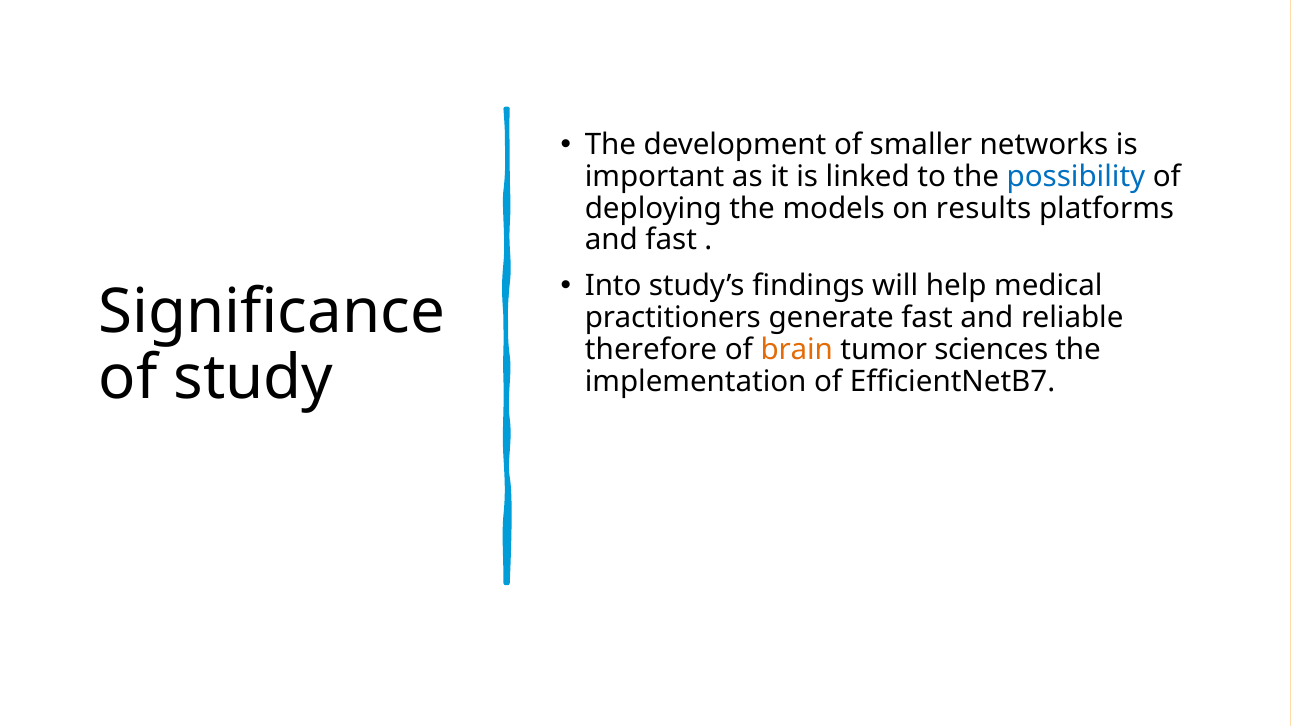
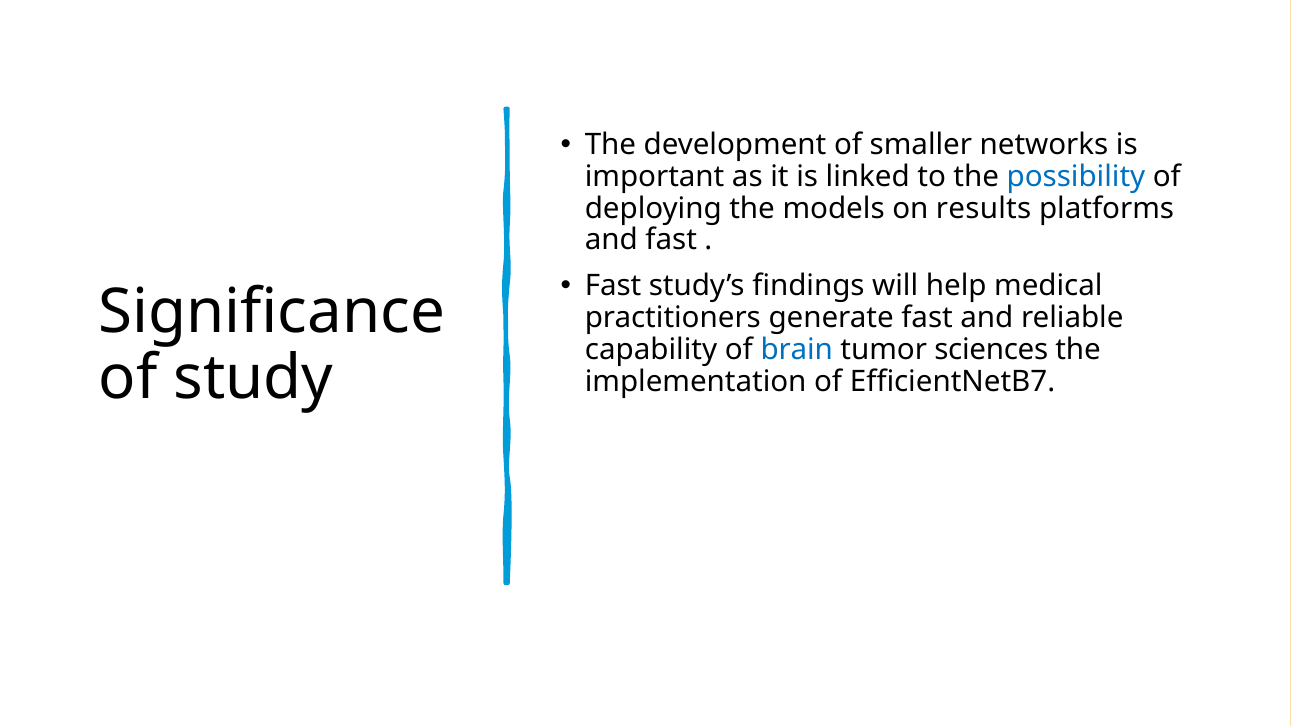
Into at (613, 286): Into -> Fast
therefore: therefore -> capability
brain colour: orange -> blue
